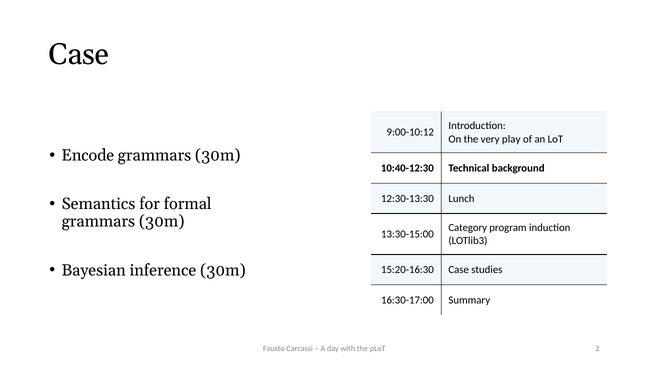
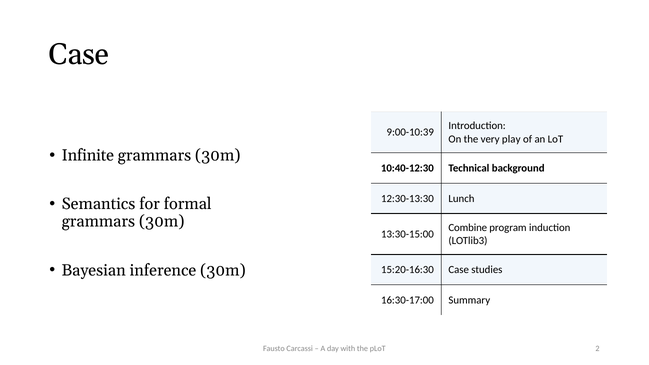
9:00-10:12: 9:00-10:12 -> 9:00-10:39
Encode: Encode -> Infinite
Category: Category -> Combine
